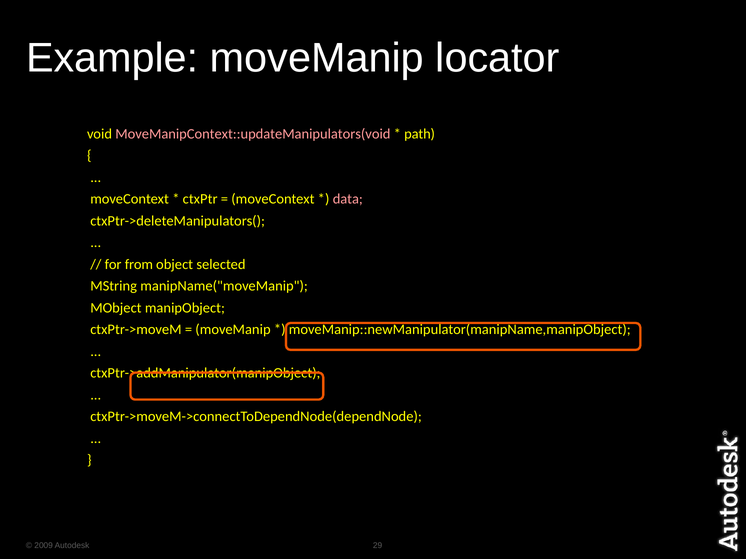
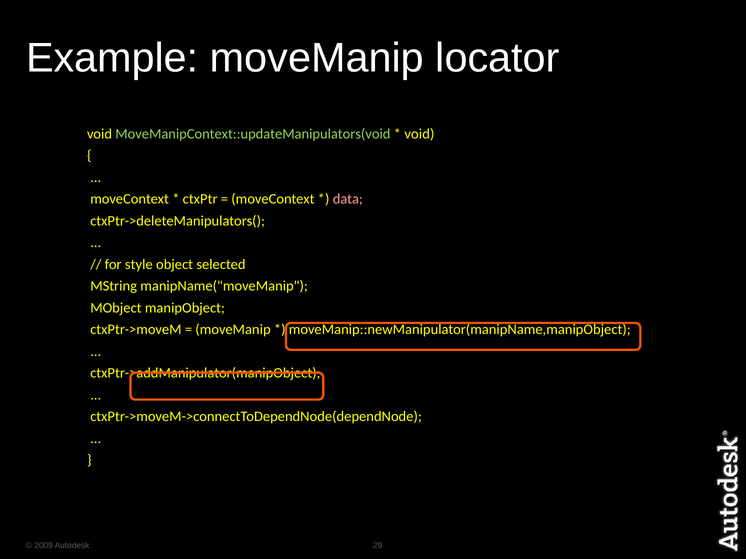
MoveManipContext::updateManipulators(void colour: pink -> light green
path at (420, 134): path -> void
from: from -> style
